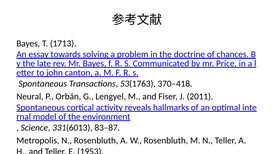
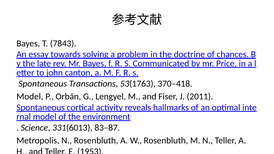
1713: 1713 -> 7843
Neural at (30, 97): Neural -> Model
